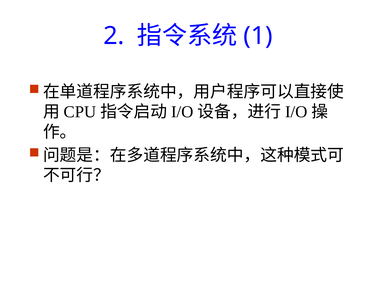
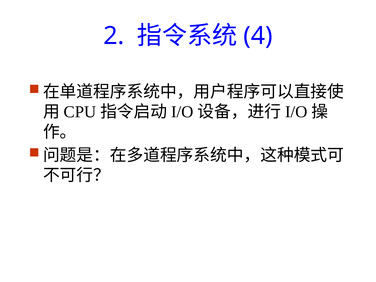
1: 1 -> 4
